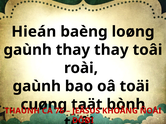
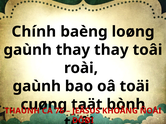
Hieán: Hieán -> Chính
